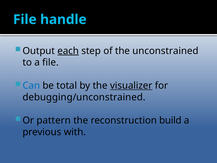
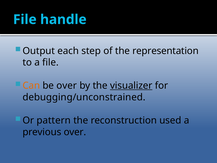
each underline: present -> none
unconstrained: unconstrained -> representation
Can colour: blue -> orange
be total: total -> over
build: build -> used
previous with: with -> over
